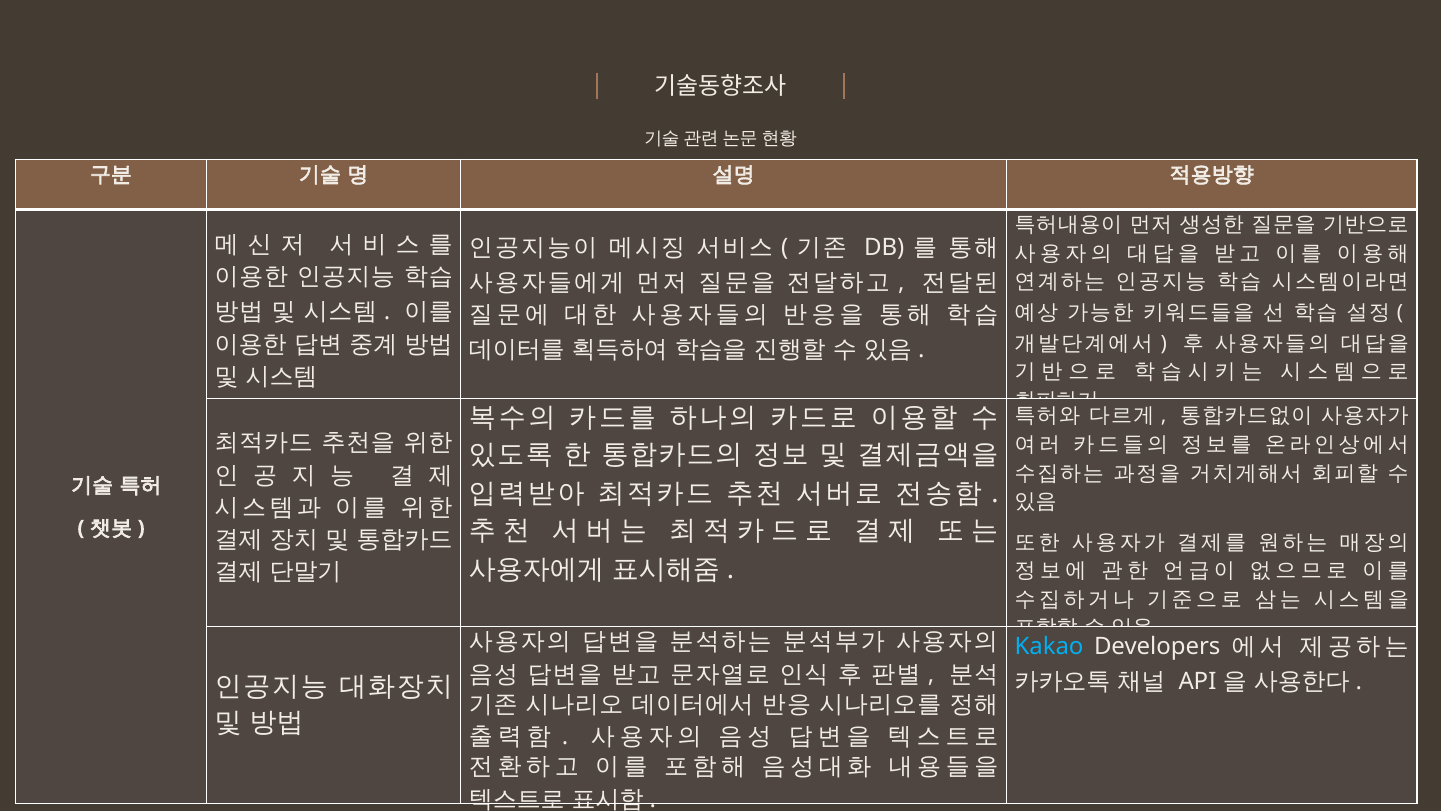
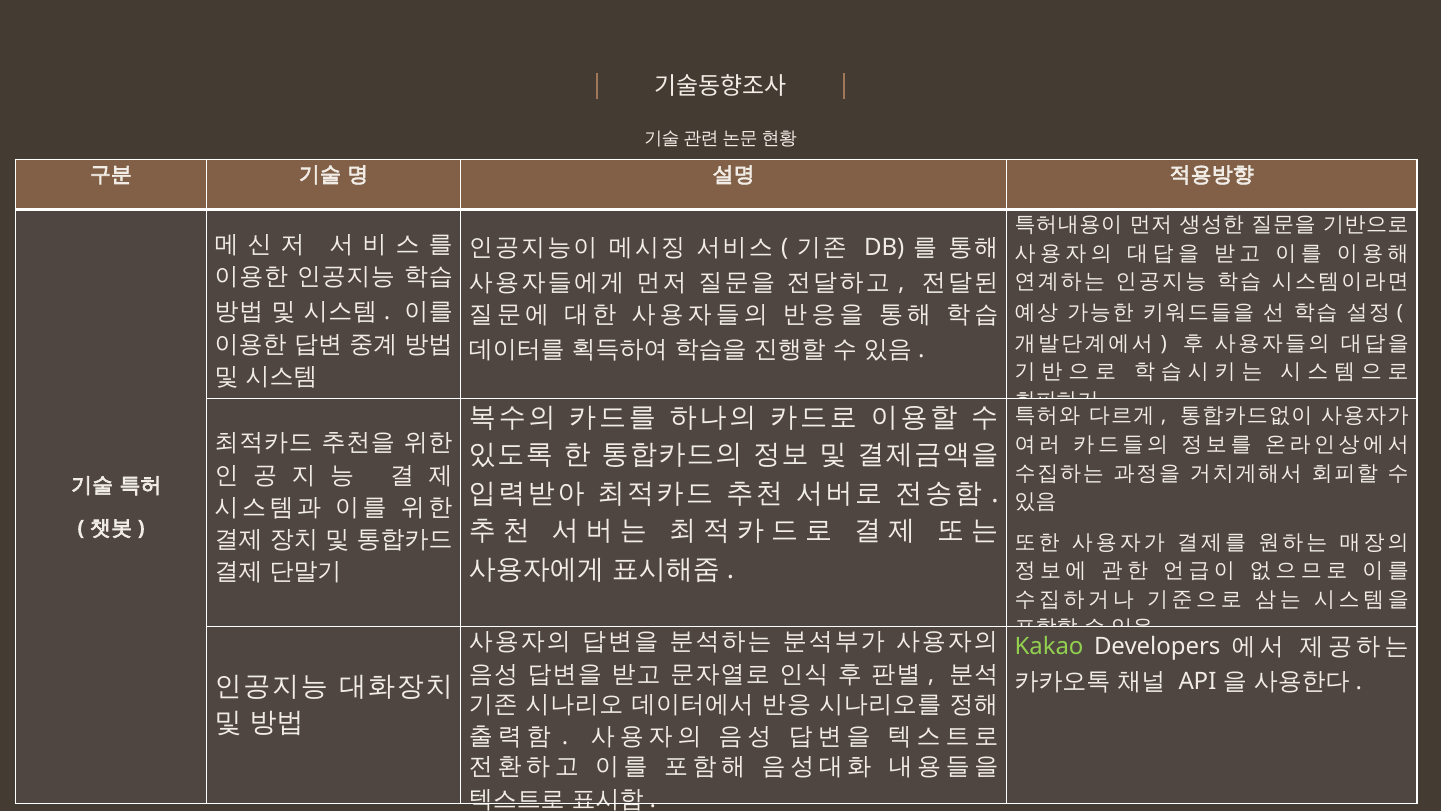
Kakao colour: light blue -> light green
